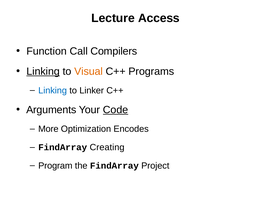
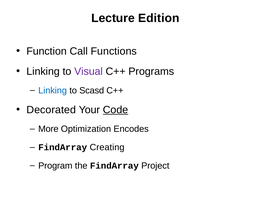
Access: Access -> Edition
Compilers: Compilers -> Functions
Linking at (43, 71) underline: present -> none
Visual colour: orange -> purple
Linker: Linker -> Scasd
Arguments: Arguments -> Decorated
